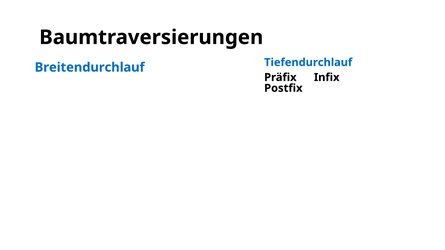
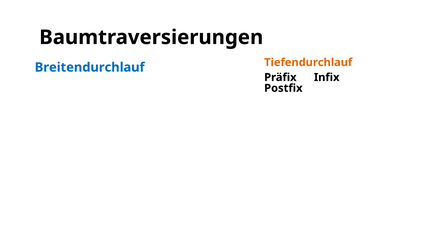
Tiefendurchlauf colour: blue -> orange
